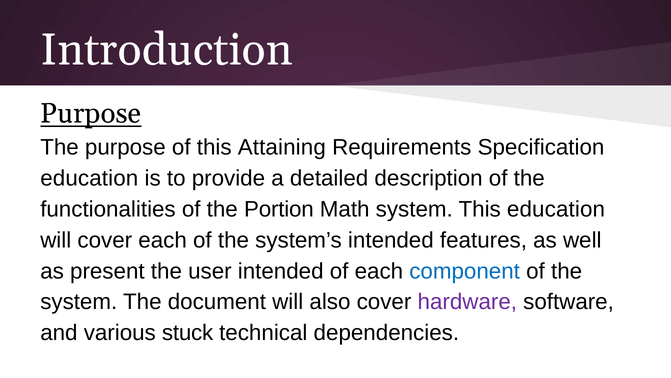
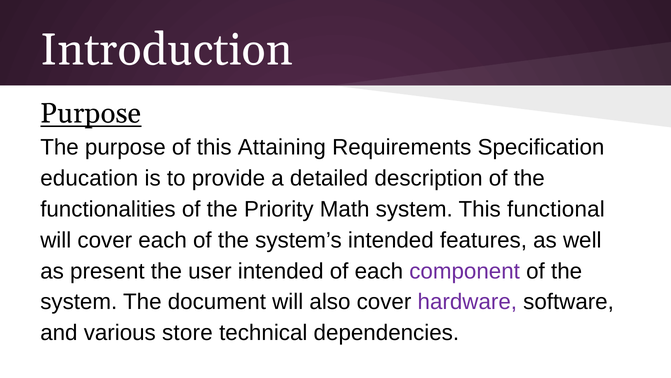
Portion: Portion -> Priority
This education: education -> functional
component colour: blue -> purple
stuck: stuck -> store
